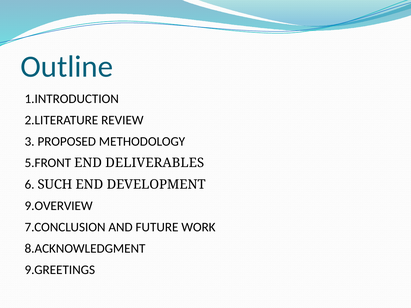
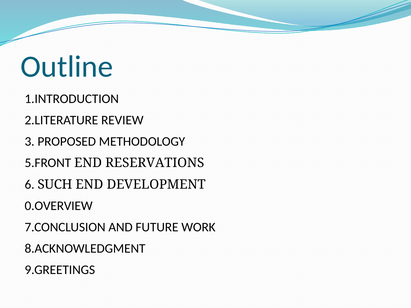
DELIVERABLES: DELIVERABLES -> RESERVATIONS
9.OVERVIEW: 9.OVERVIEW -> 0.OVERVIEW
